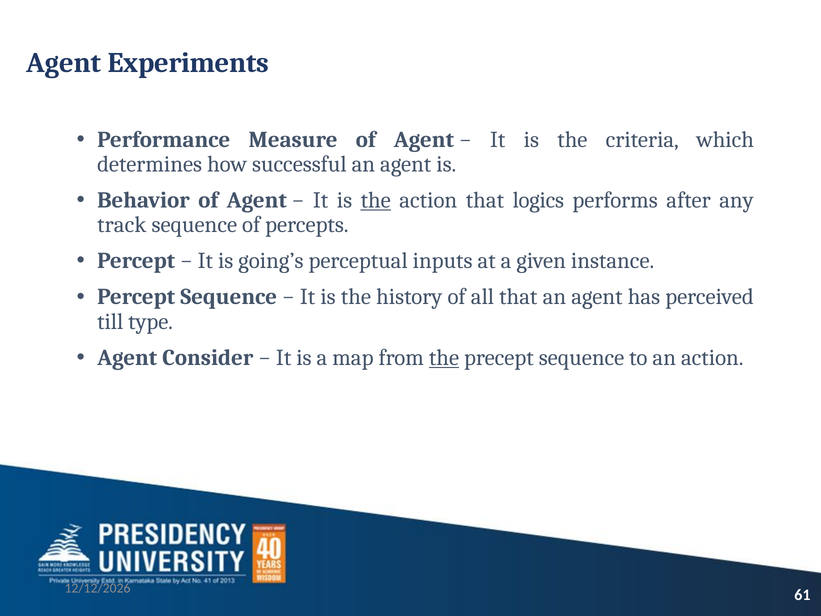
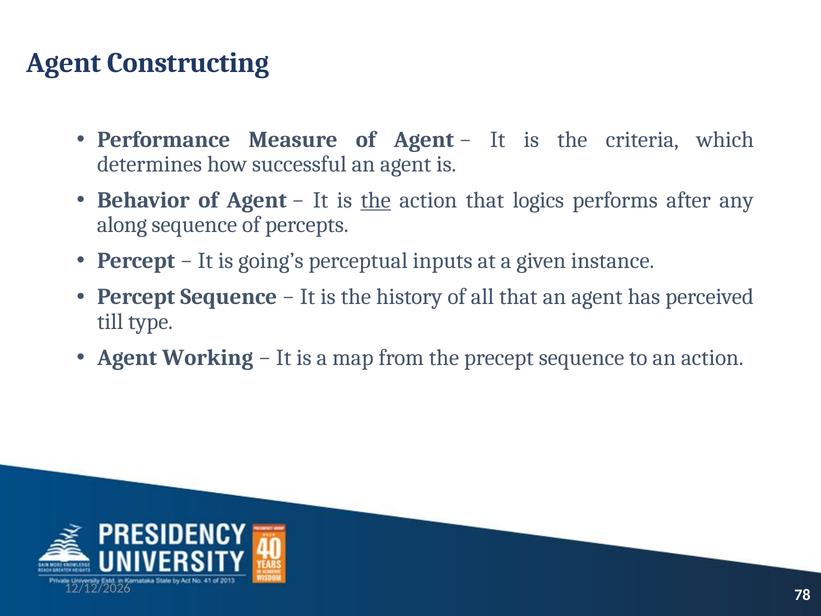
Experiments: Experiments -> Constructing
track: track -> along
Consider: Consider -> Working
the at (444, 357) underline: present -> none
61: 61 -> 78
